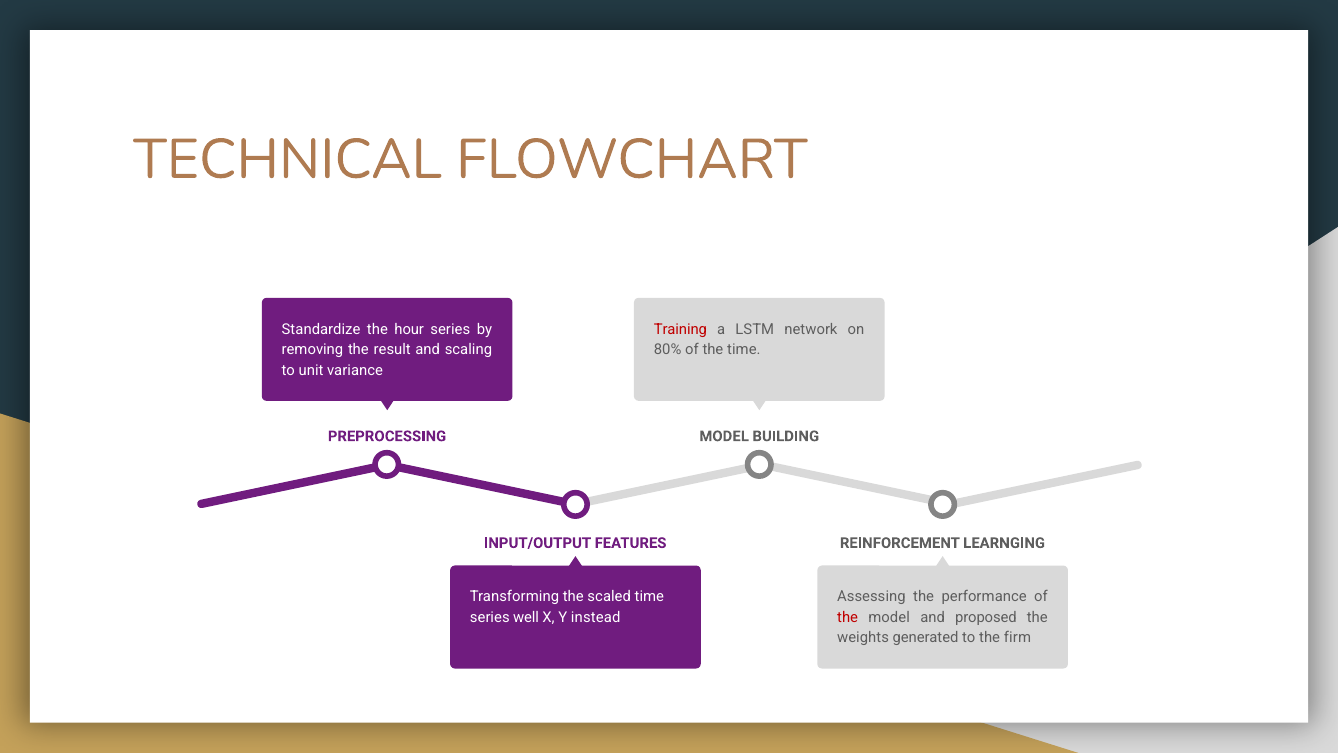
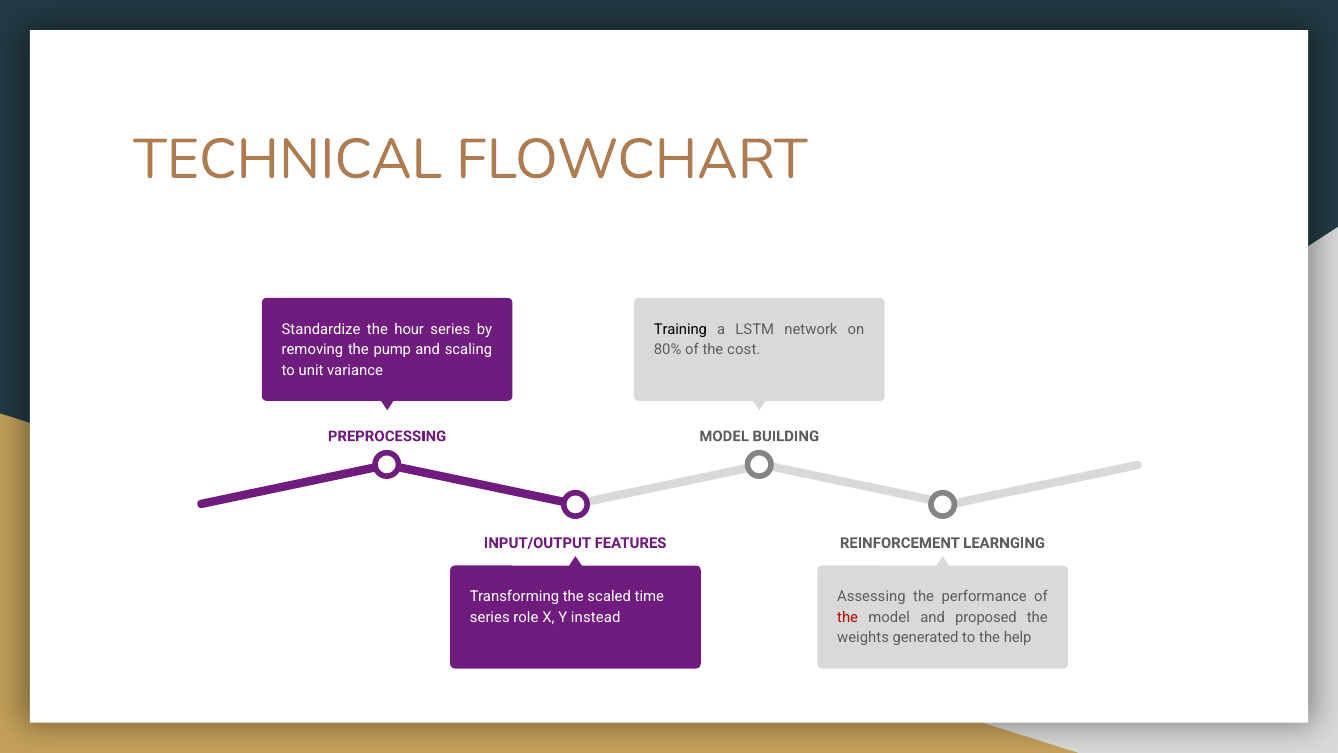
Training colour: red -> black
result: result -> pump
the time: time -> cost
well: well -> role
firm: firm -> help
